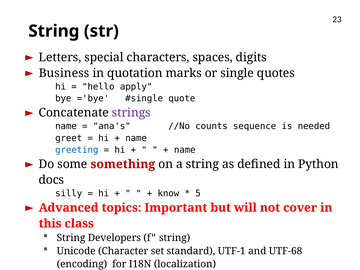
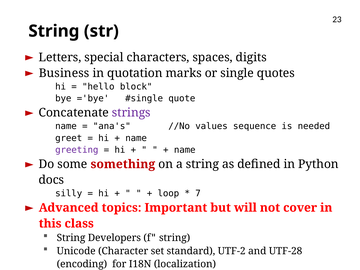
apply: apply -> block
counts: counts -> values
greeting colour: blue -> purple
know: know -> loop
5: 5 -> 7
UTF-1: UTF-1 -> UTF-2
UTF-68: UTF-68 -> UTF-28
